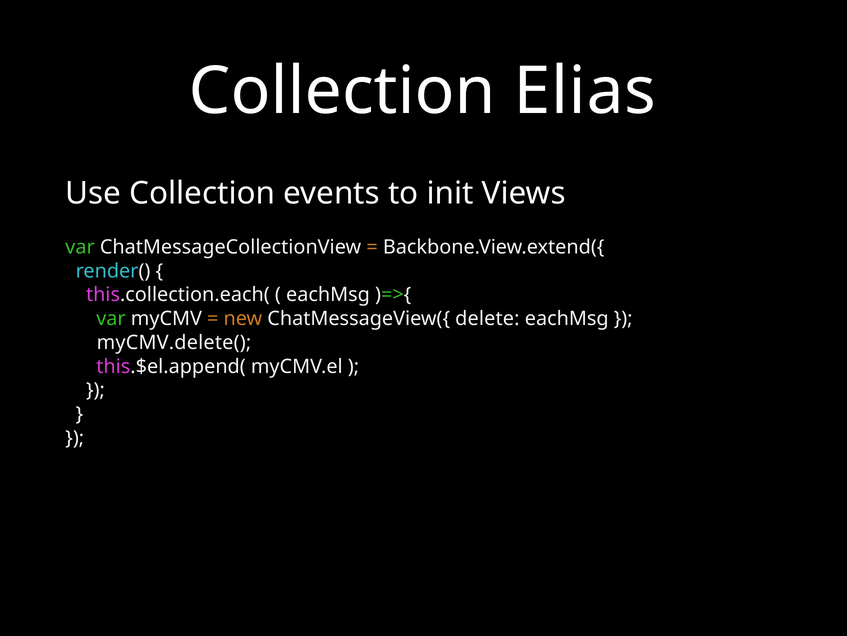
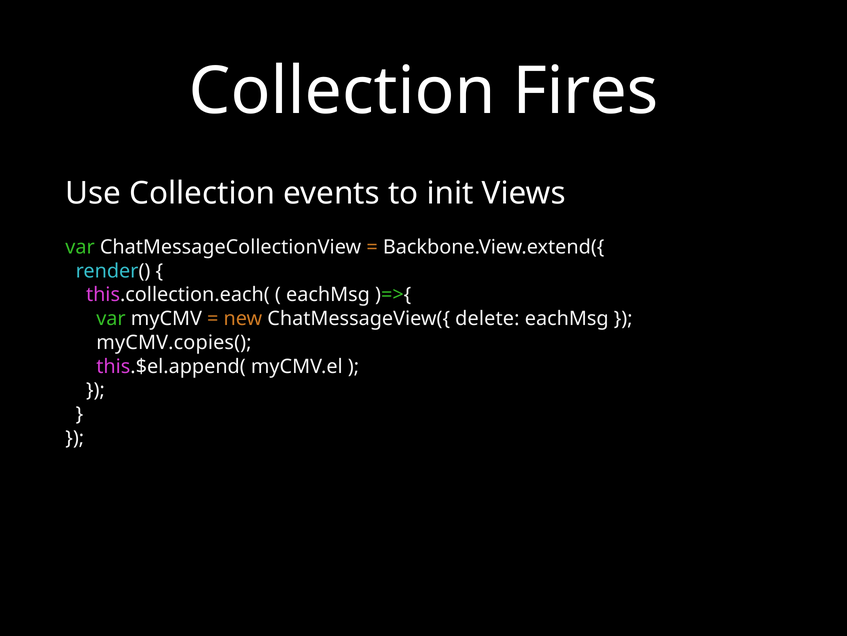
Elias: Elias -> Fires
myCMV.delete(: myCMV.delete( -> myCMV.copies(
